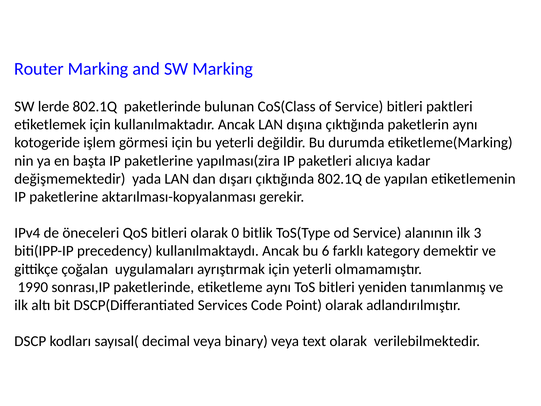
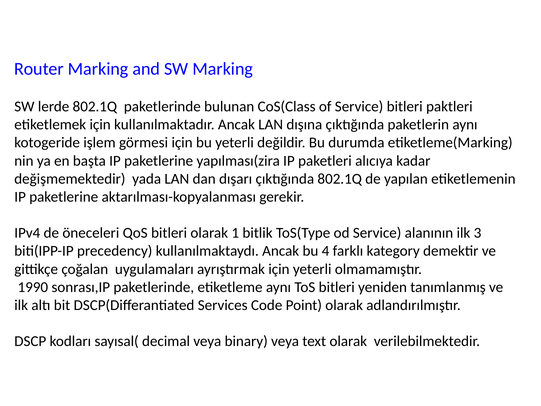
0: 0 -> 1
6: 6 -> 4
